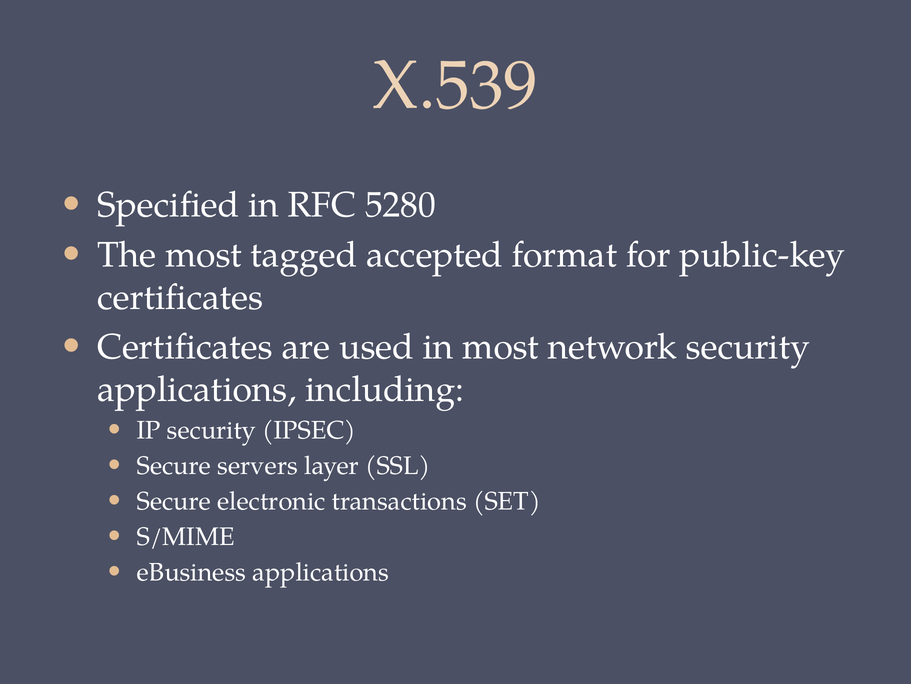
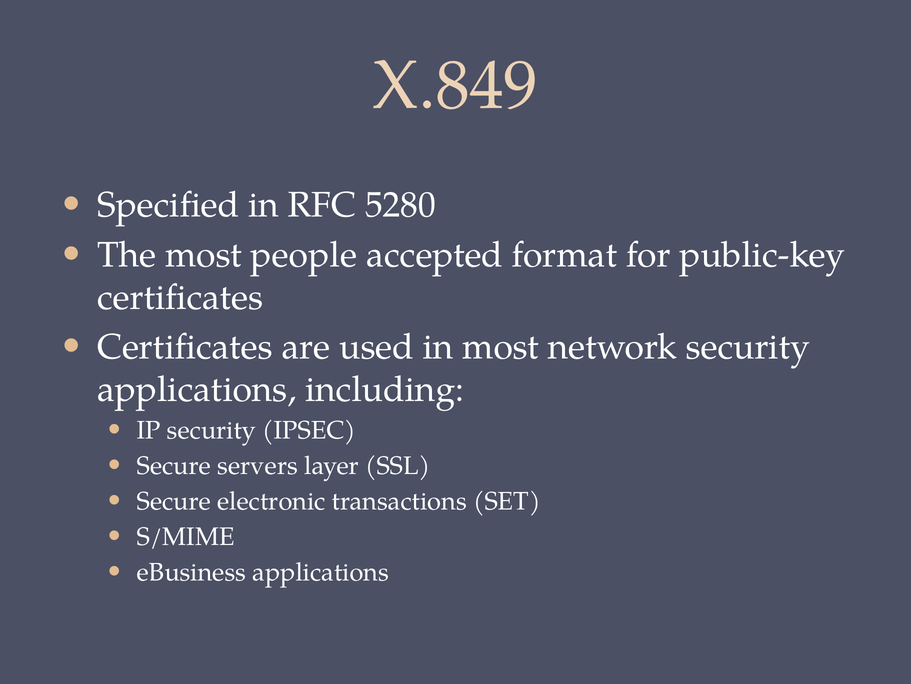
X.539: X.539 -> X.849
tagged: tagged -> people
